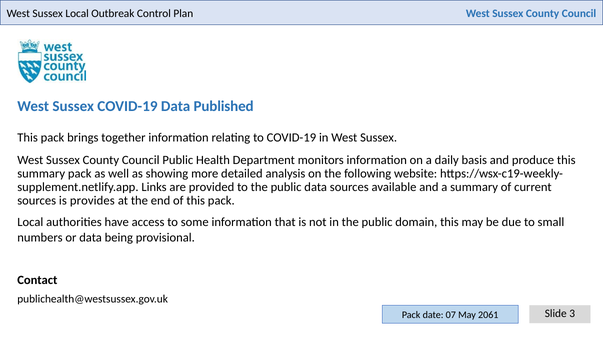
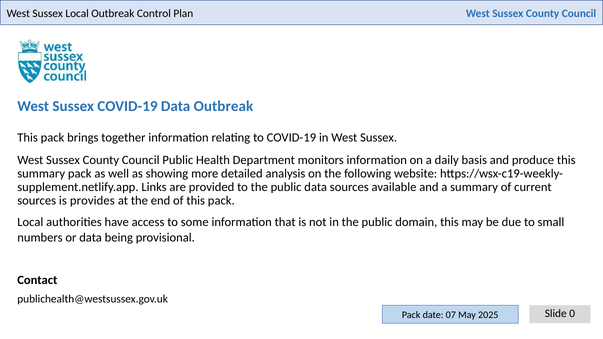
Data Published: Published -> Outbreak
3: 3 -> 0
2061: 2061 -> 2025
